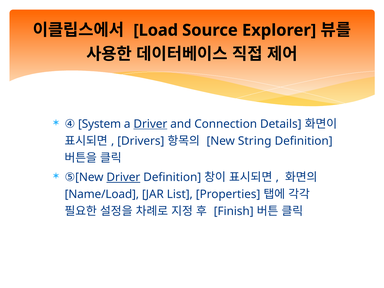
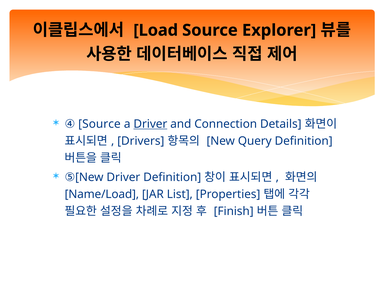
④ System: System -> Source
String: String -> Query
Driver at (123, 177) underline: present -> none
